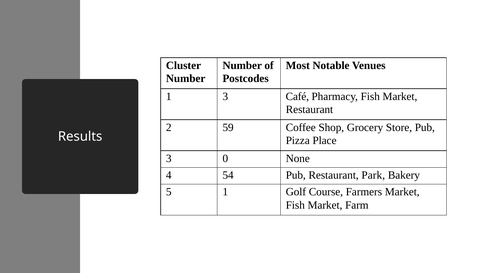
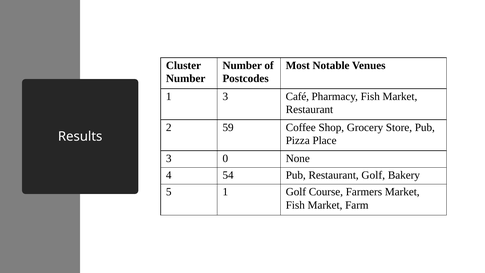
Restaurant Park: Park -> Golf
